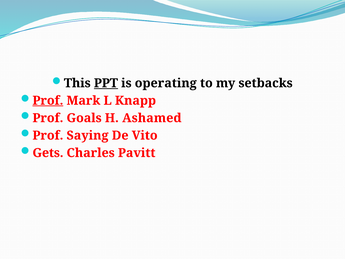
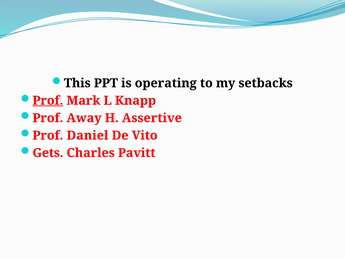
PPT underline: present -> none
Goals: Goals -> Away
Ashamed: Ashamed -> Assertive
Saying: Saying -> Daniel
